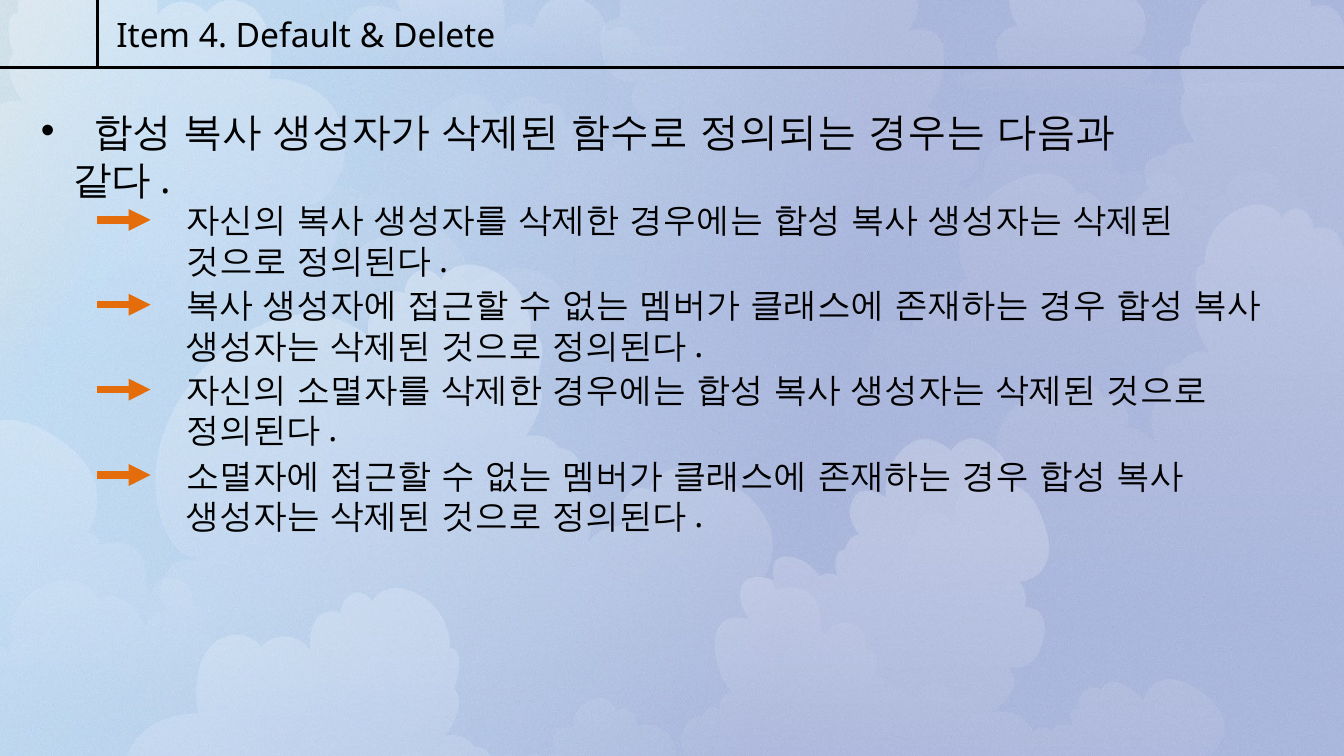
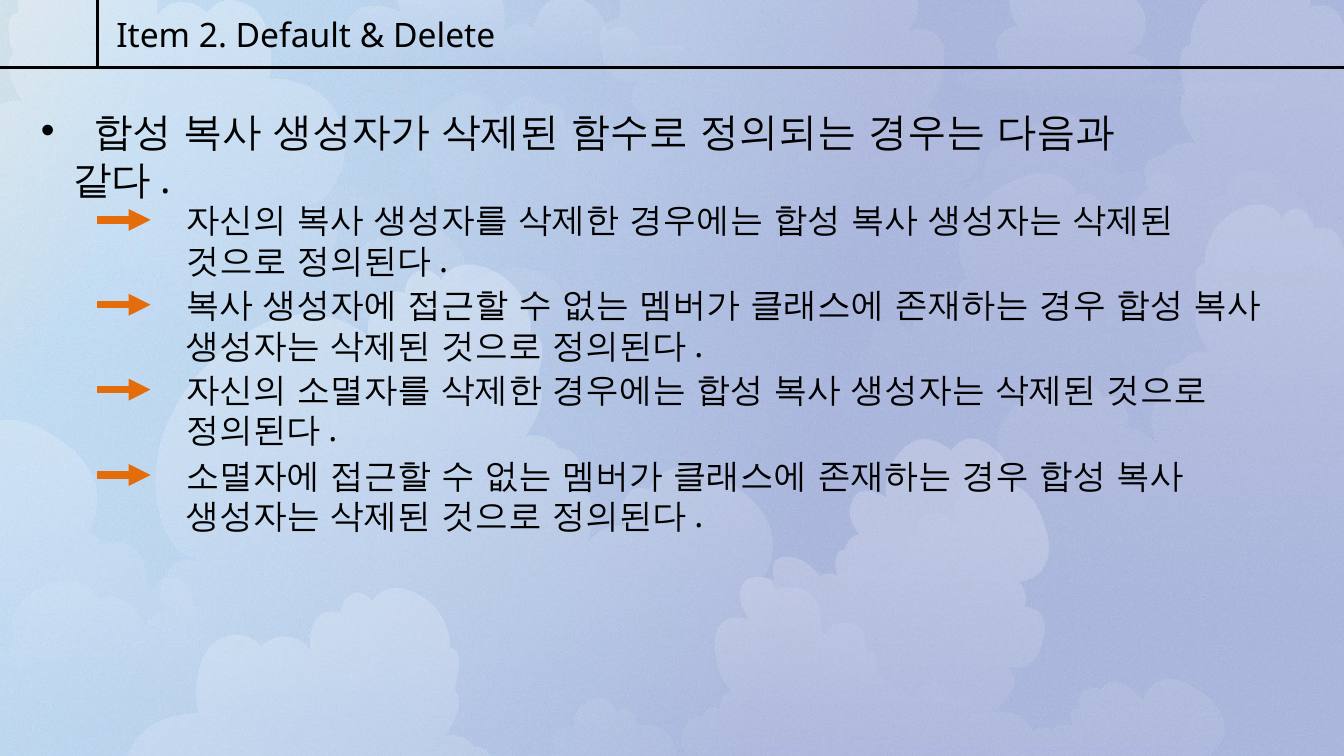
4: 4 -> 2
